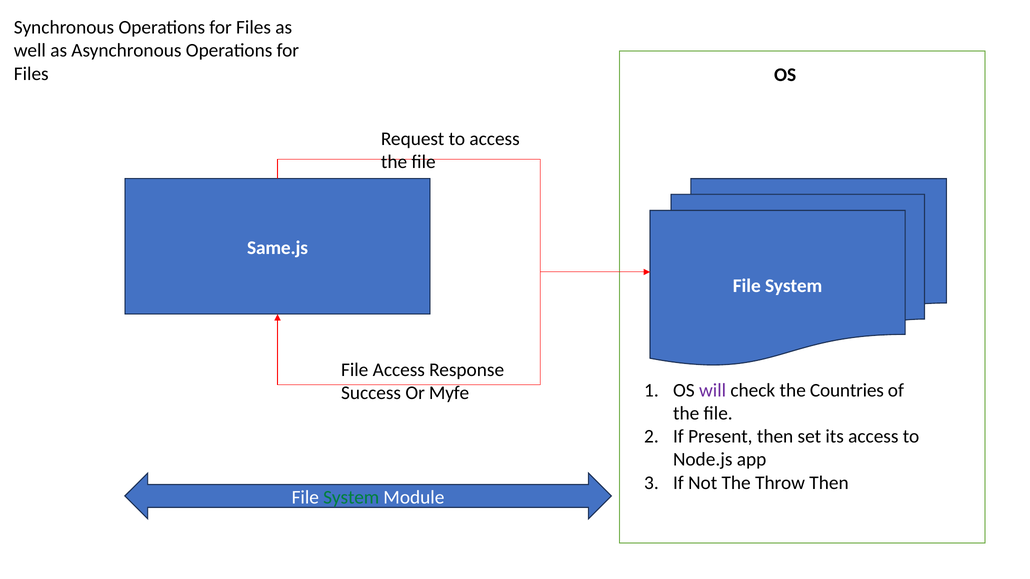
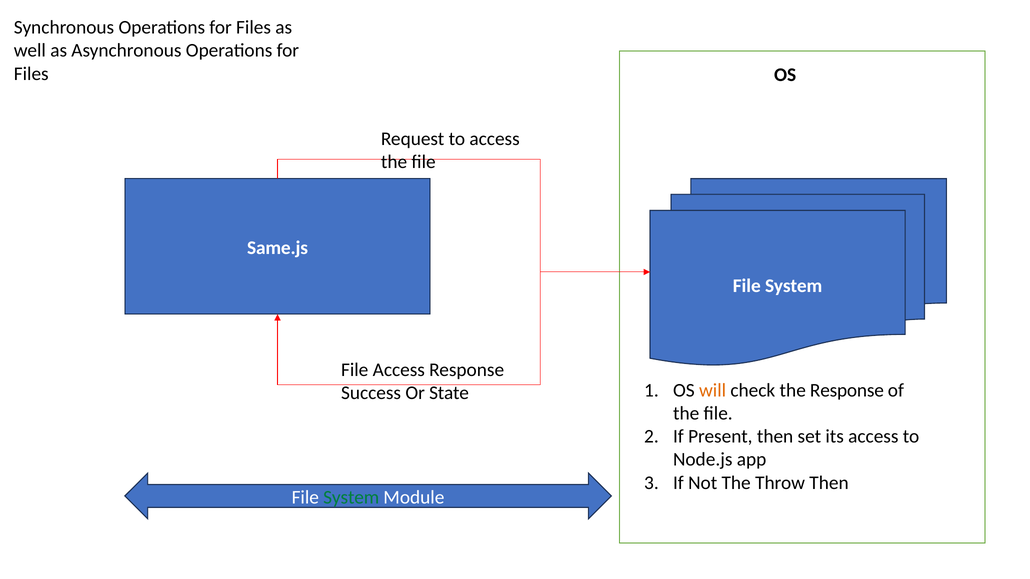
will colour: purple -> orange
the Countries: Countries -> Response
Myfe: Myfe -> State
